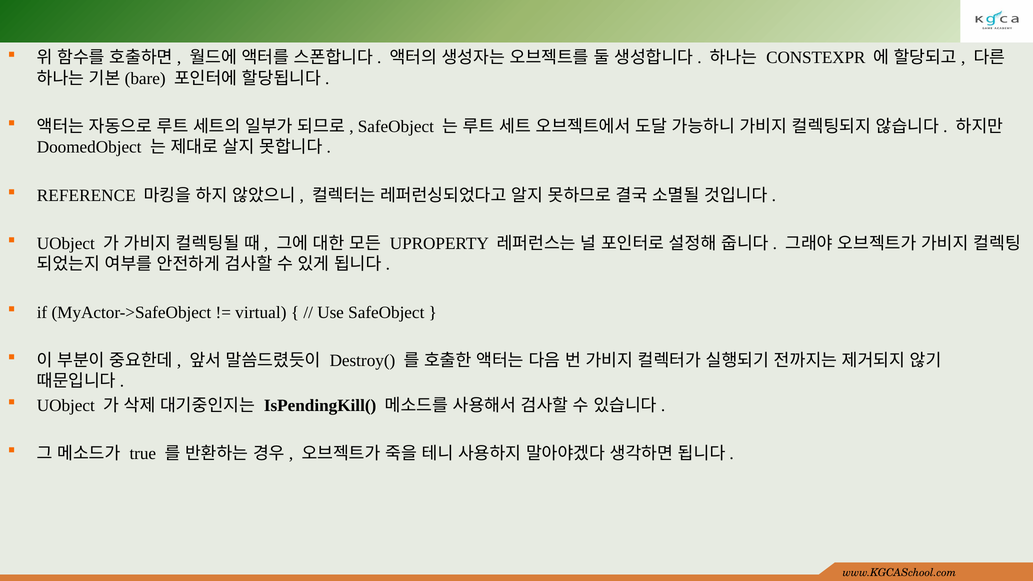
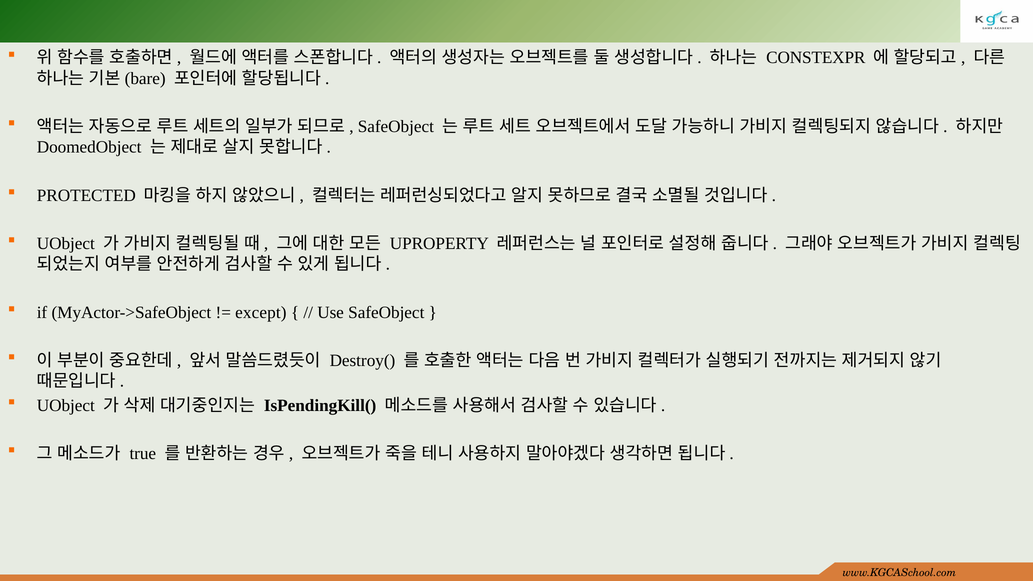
REFERENCE: REFERENCE -> PROTECTED
virtual: virtual -> except
